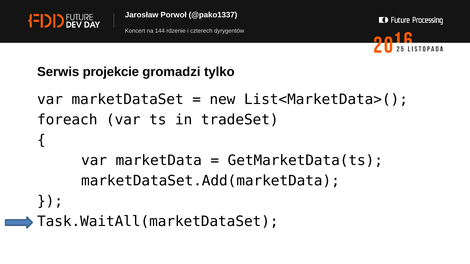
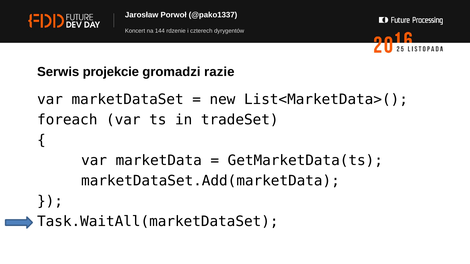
tylko: tylko -> razie
